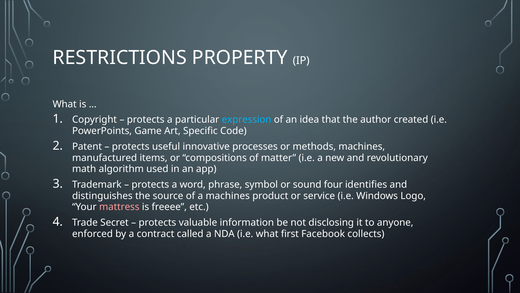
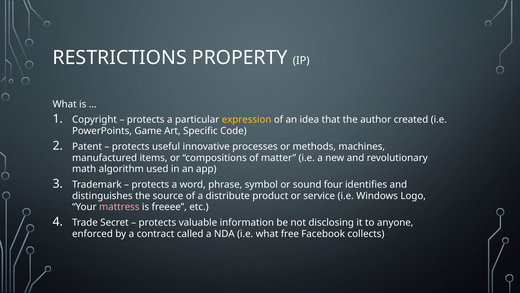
expression colour: light blue -> yellow
a machines: machines -> distribute
first: first -> free
